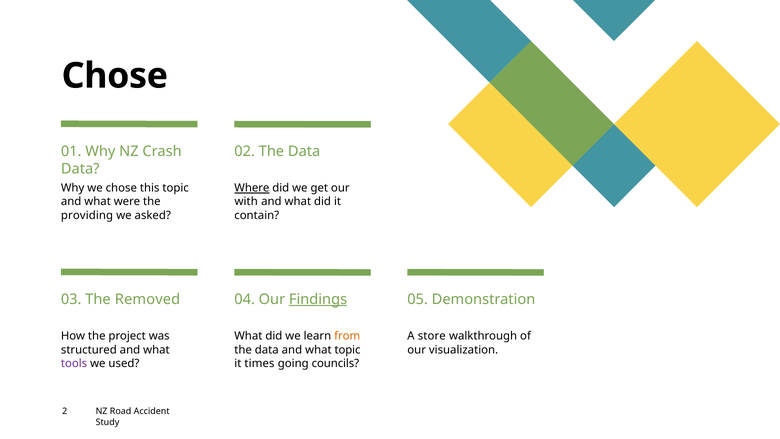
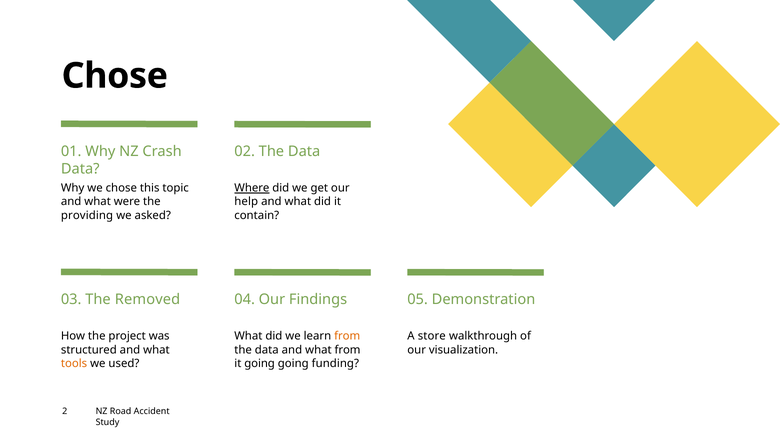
with: with -> help
Findings underline: present -> none
what topic: topic -> from
tools colour: purple -> orange
it times: times -> going
councils: councils -> funding
